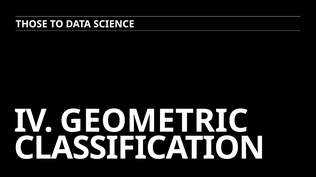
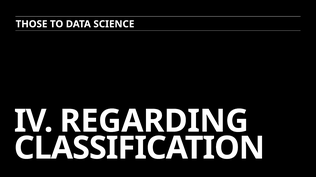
GEOMETRIC: GEOMETRIC -> REGARDING
